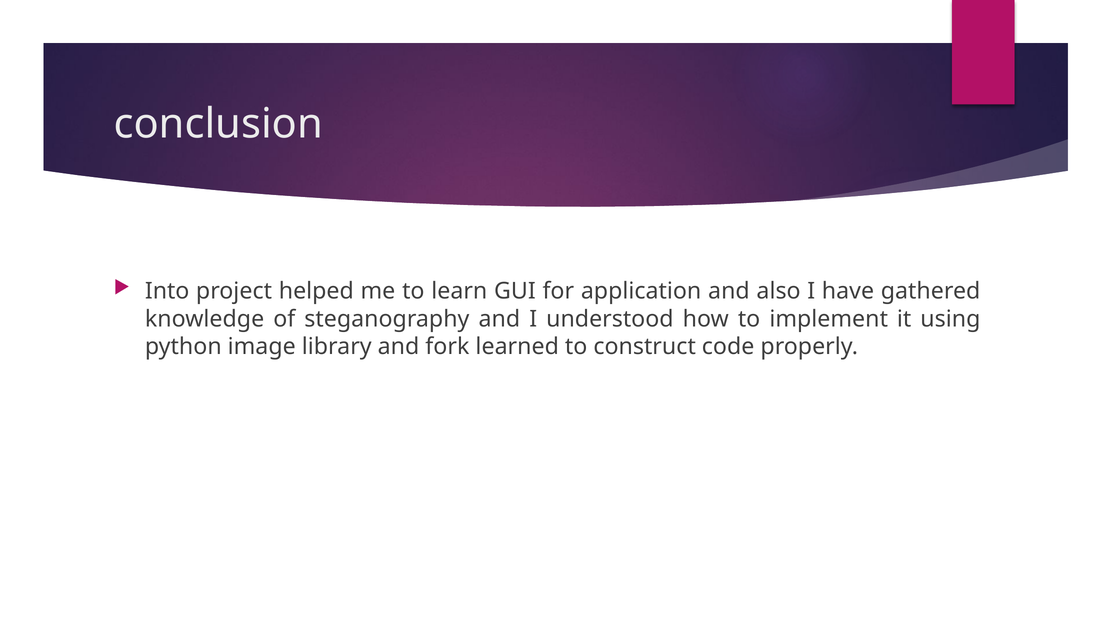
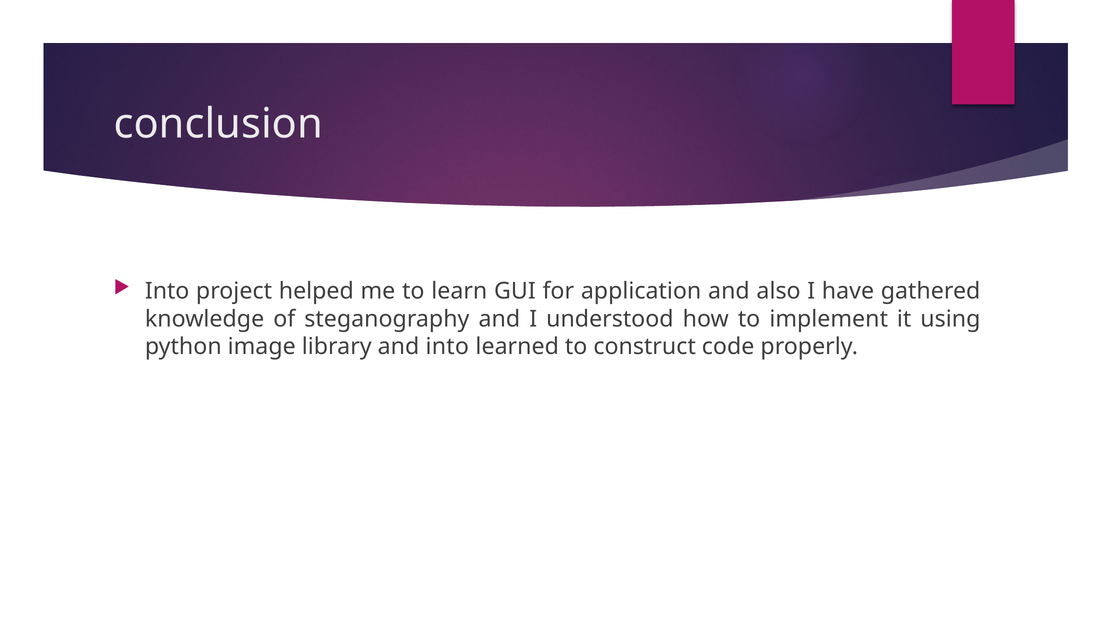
and fork: fork -> into
